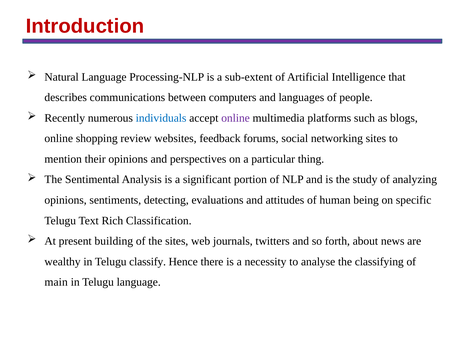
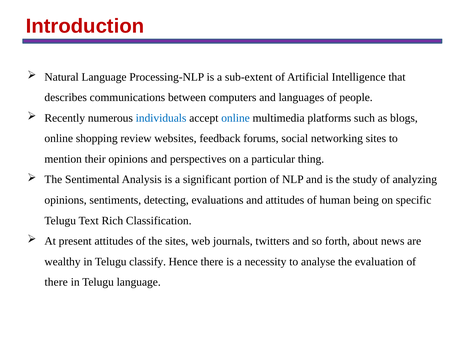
online at (236, 118) colour: purple -> blue
present building: building -> attitudes
classifying: classifying -> evaluation
main at (56, 283): main -> there
